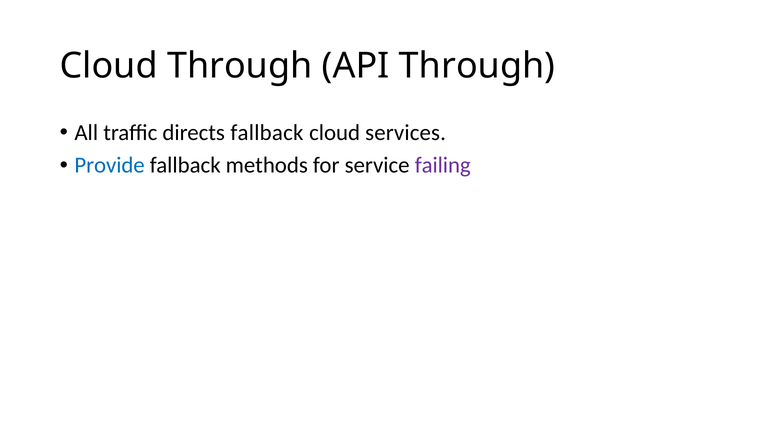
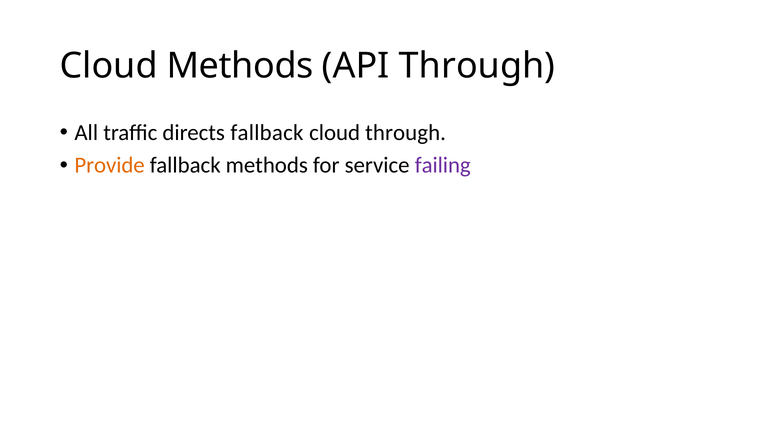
Cloud Through: Through -> Methods
cloud services: services -> through
Provide colour: blue -> orange
